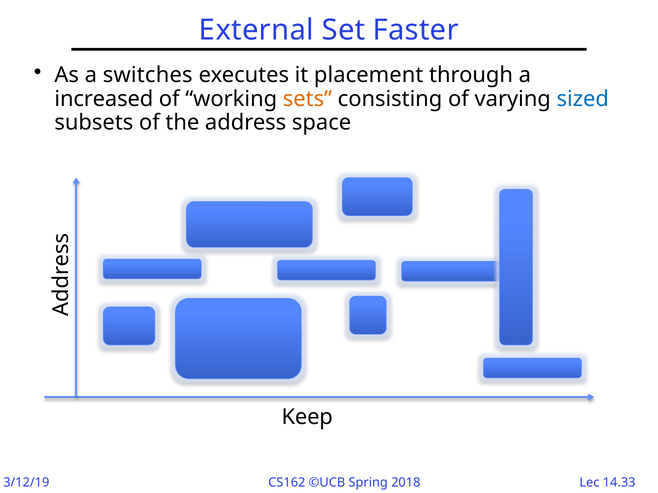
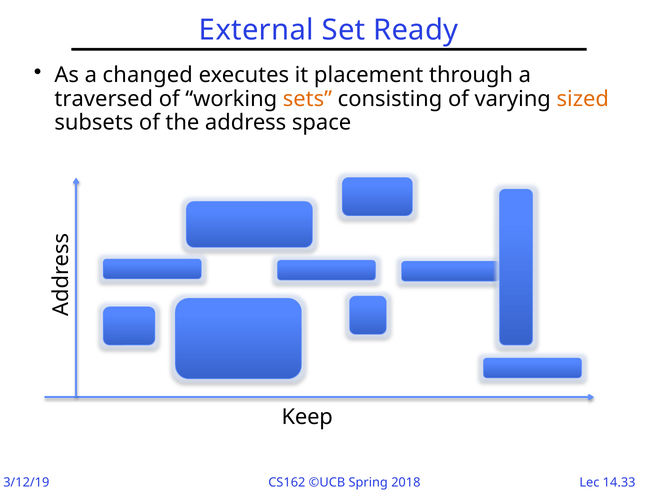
Faster: Faster -> Ready
switches: switches -> changed
increased: increased -> traversed
sized colour: blue -> orange
